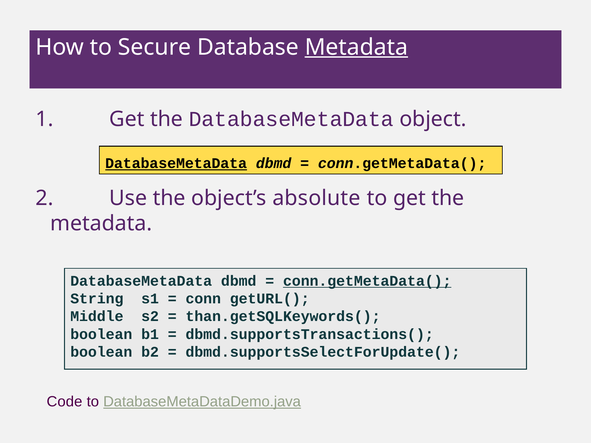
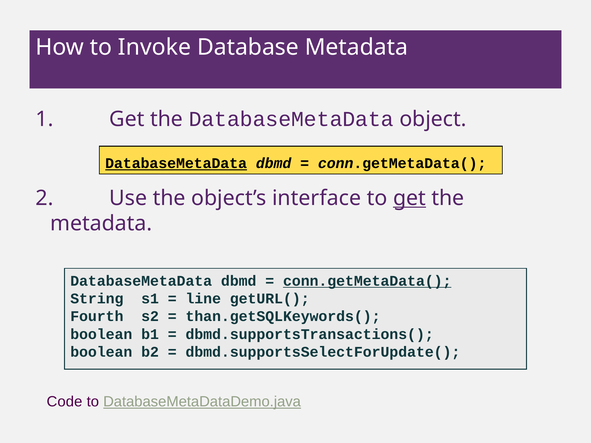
Secure: Secure -> Invoke
Metadata at (356, 47) underline: present -> none
absolute: absolute -> interface
get at (409, 198) underline: none -> present
conn: conn -> line
Middle: Middle -> Fourth
